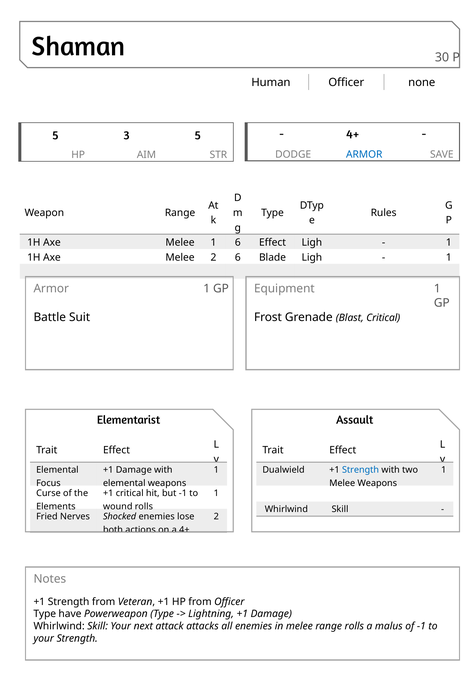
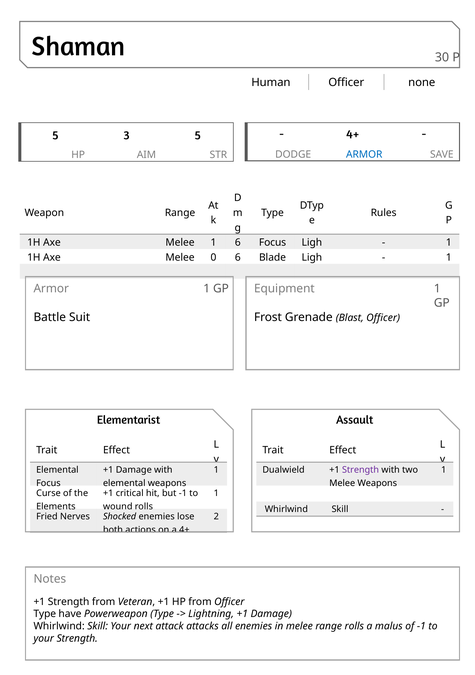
6 Effect: Effect -> Focus
Melee 2: 2 -> 0
Blast Critical: Critical -> Officer
Strength at (361, 469) colour: blue -> purple
